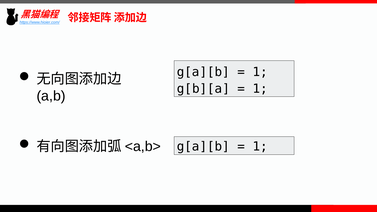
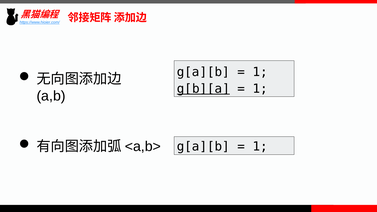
g[b][a underline: none -> present
